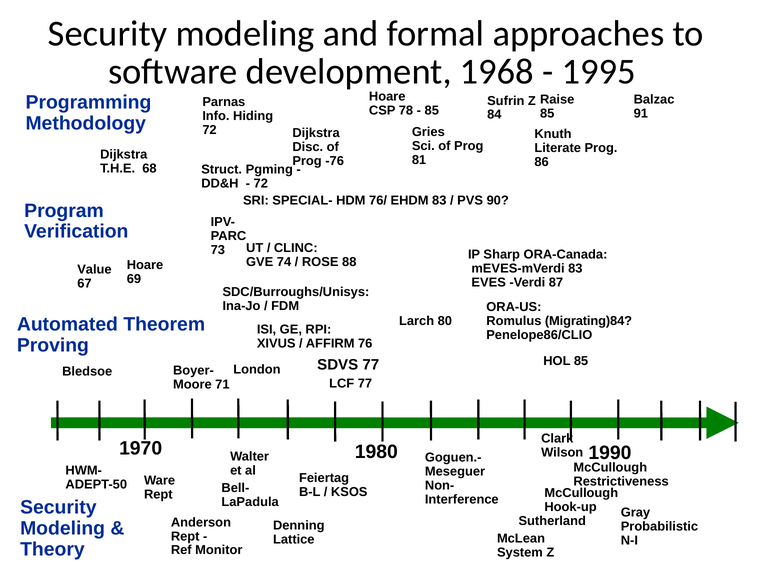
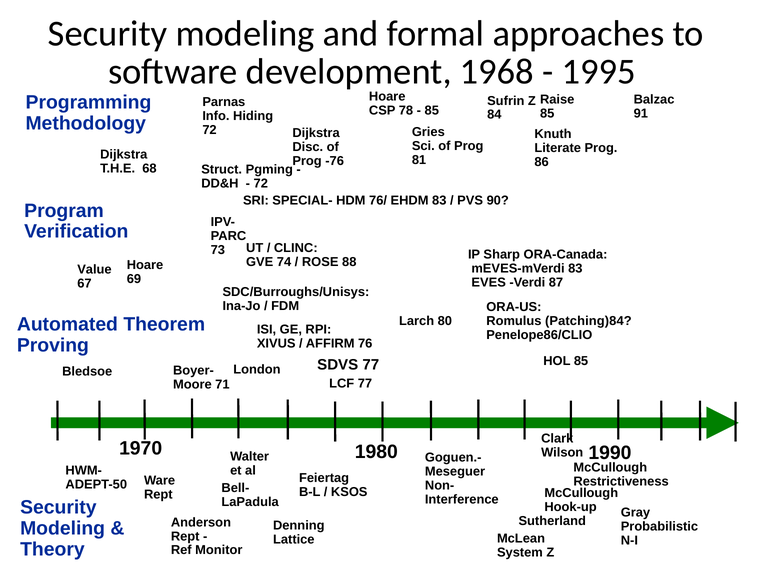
Migrating)84: Migrating)84 -> Patching)84
